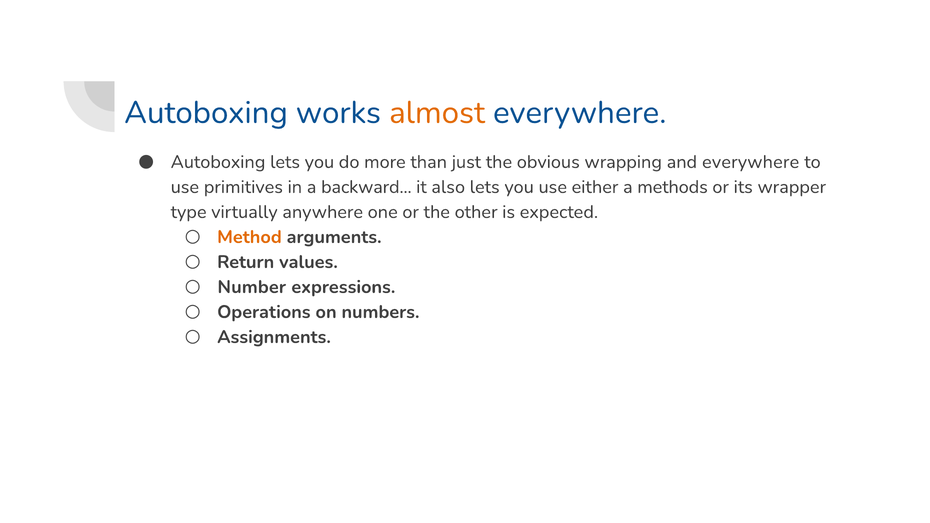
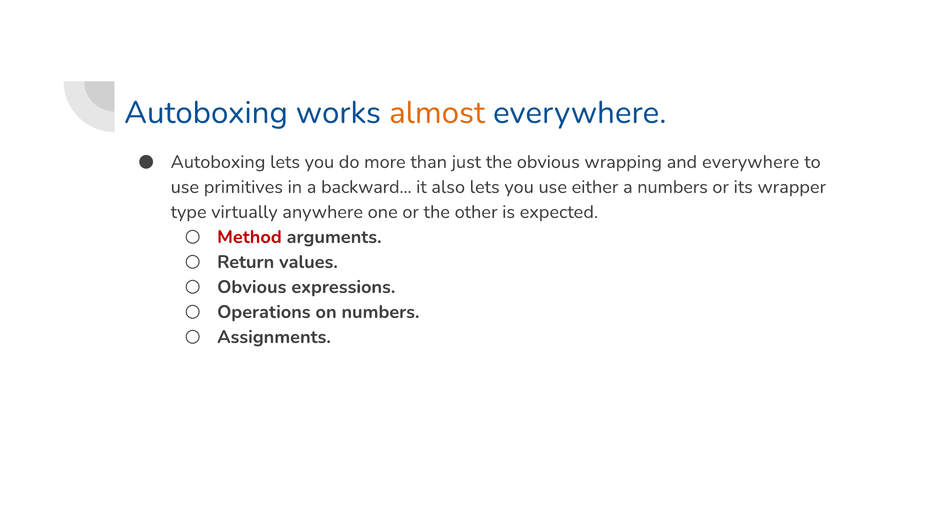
a methods: methods -> numbers
Method colour: orange -> red
Number at (252, 287): Number -> Obvious
